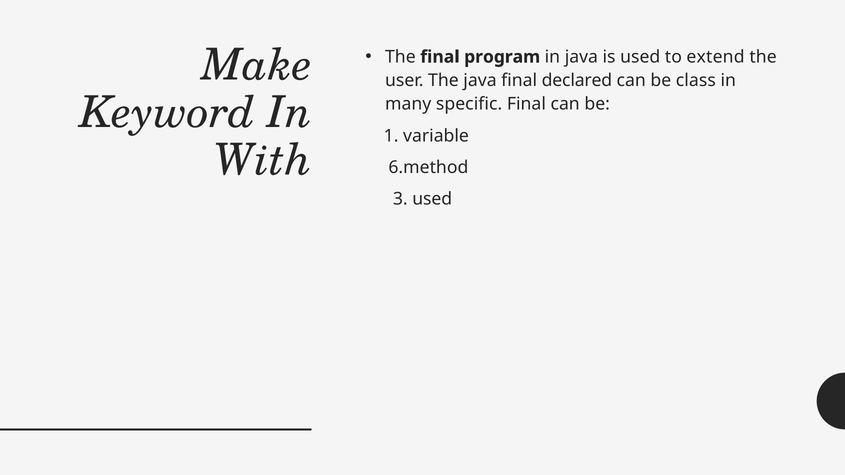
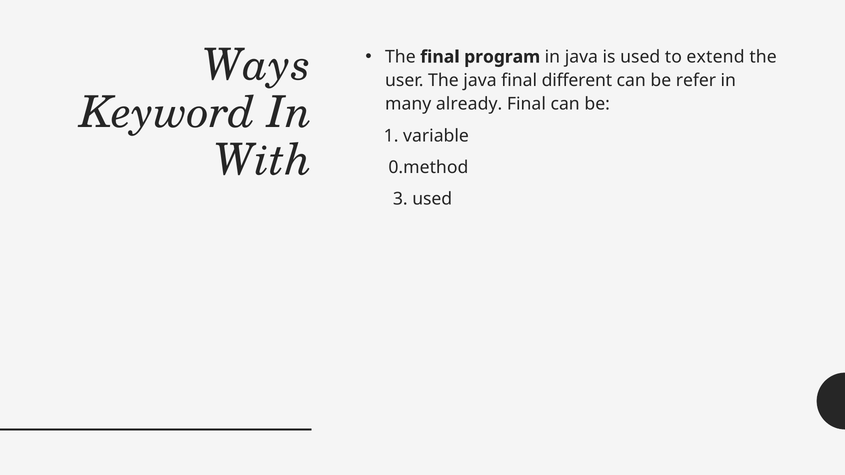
Make: Make -> Ways
declared: declared -> different
class: class -> refer
specific: specific -> already
6.method: 6.method -> 0.method
